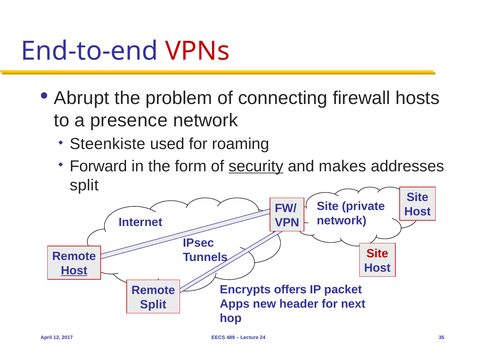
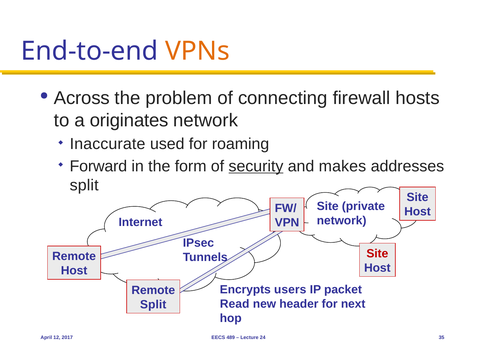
VPNs colour: red -> orange
Abrupt: Abrupt -> Across
presence: presence -> originates
Steenkiste: Steenkiste -> Inaccurate
Host at (74, 271) underline: present -> none
offers: offers -> users
Apps: Apps -> Read
